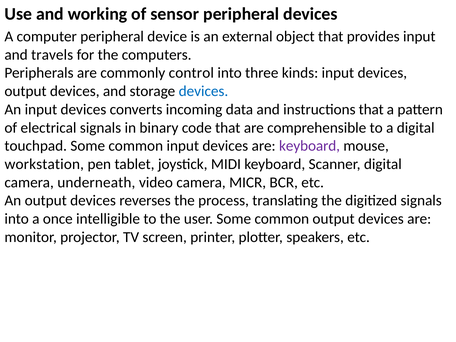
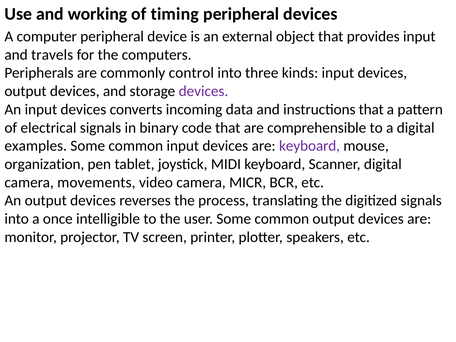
sensor: sensor -> timing
devices at (203, 91) colour: blue -> purple
touchpad: touchpad -> examples
workstation: workstation -> organization
underneath: underneath -> movements
